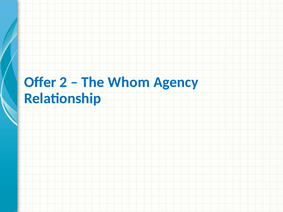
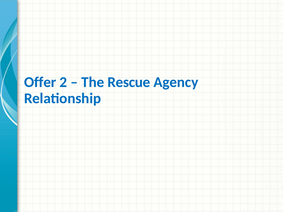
Whom: Whom -> Rescue
